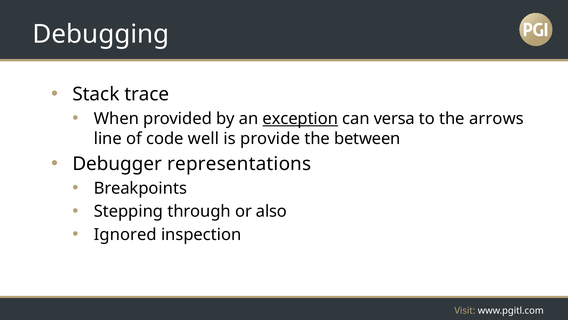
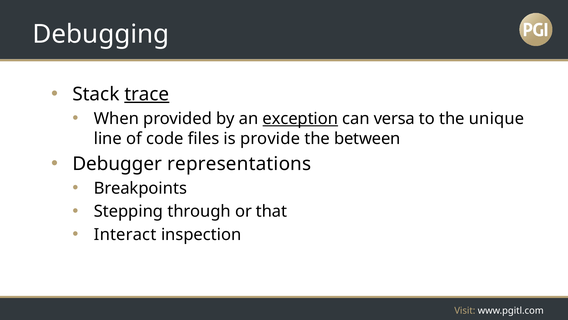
trace underline: none -> present
arrows: arrows -> unique
well: well -> files
also: also -> that
Ignored: Ignored -> Interact
